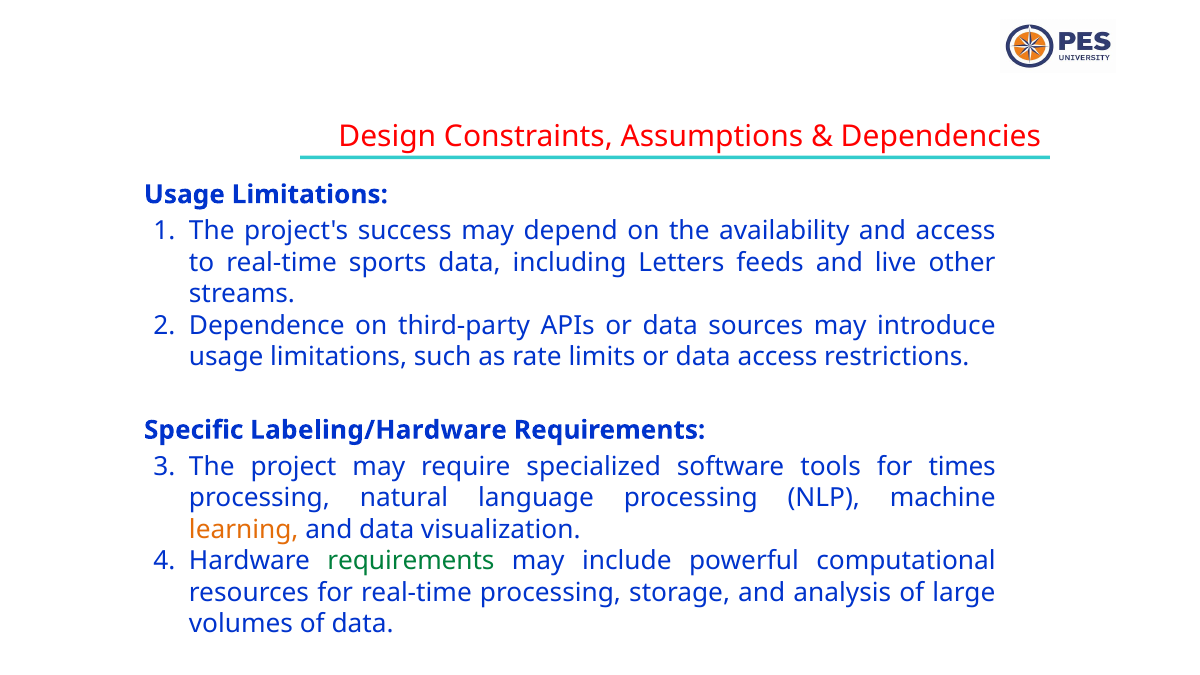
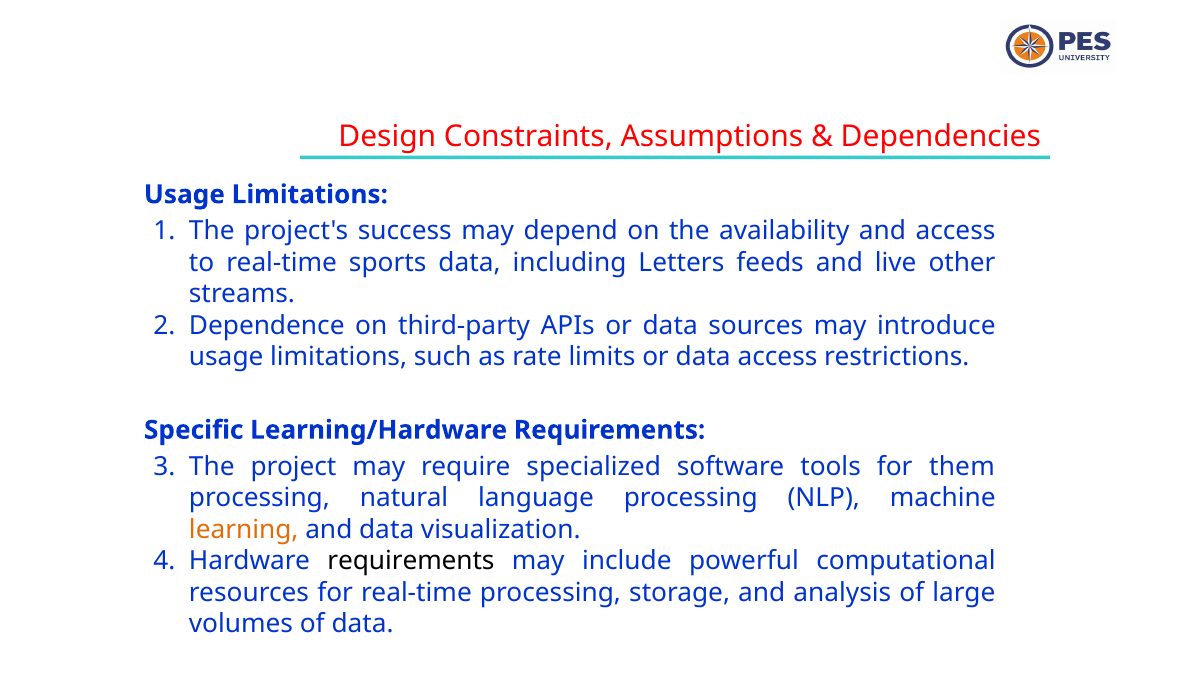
Labeling/Hardware: Labeling/Hardware -> Learning/Hardware
times: times -> them
requirements at (411, 561) colour: green -> black
